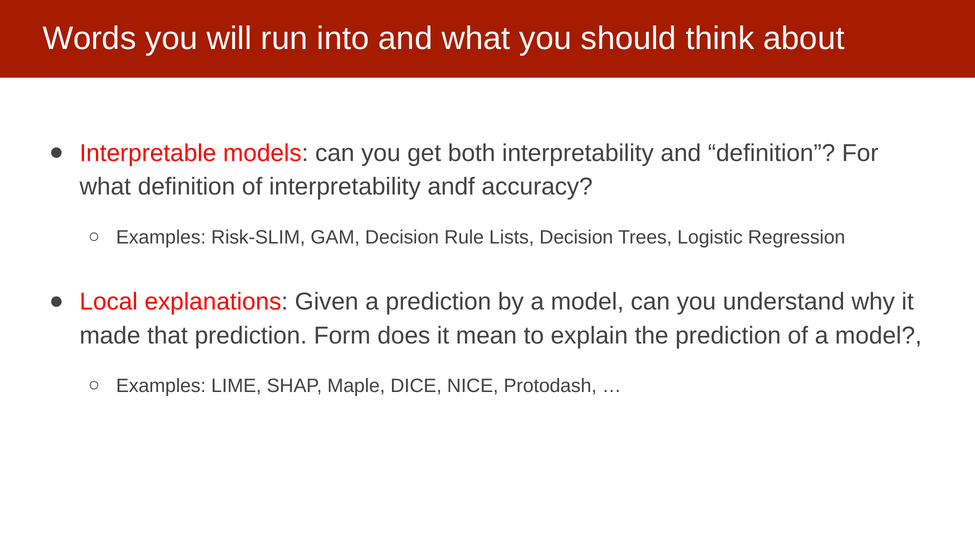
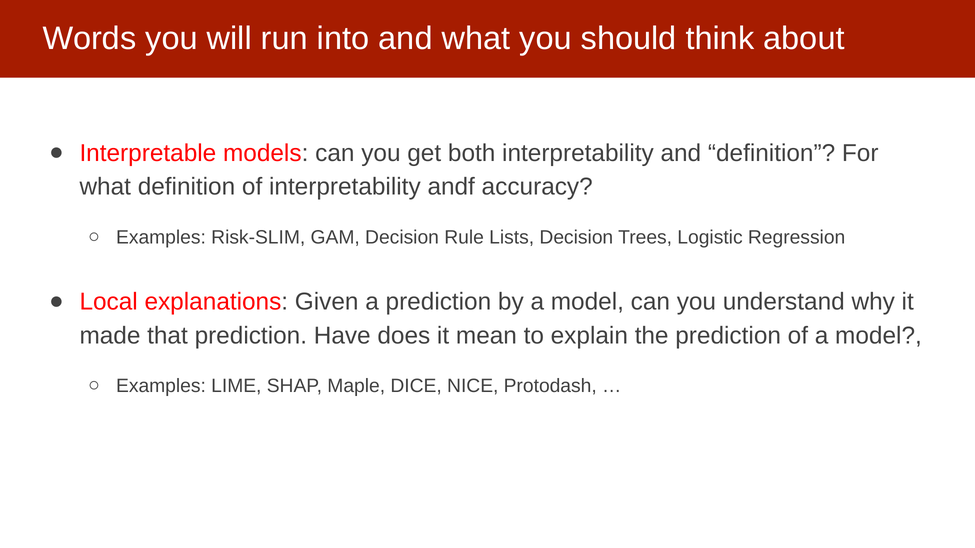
Form: Form -> Have
